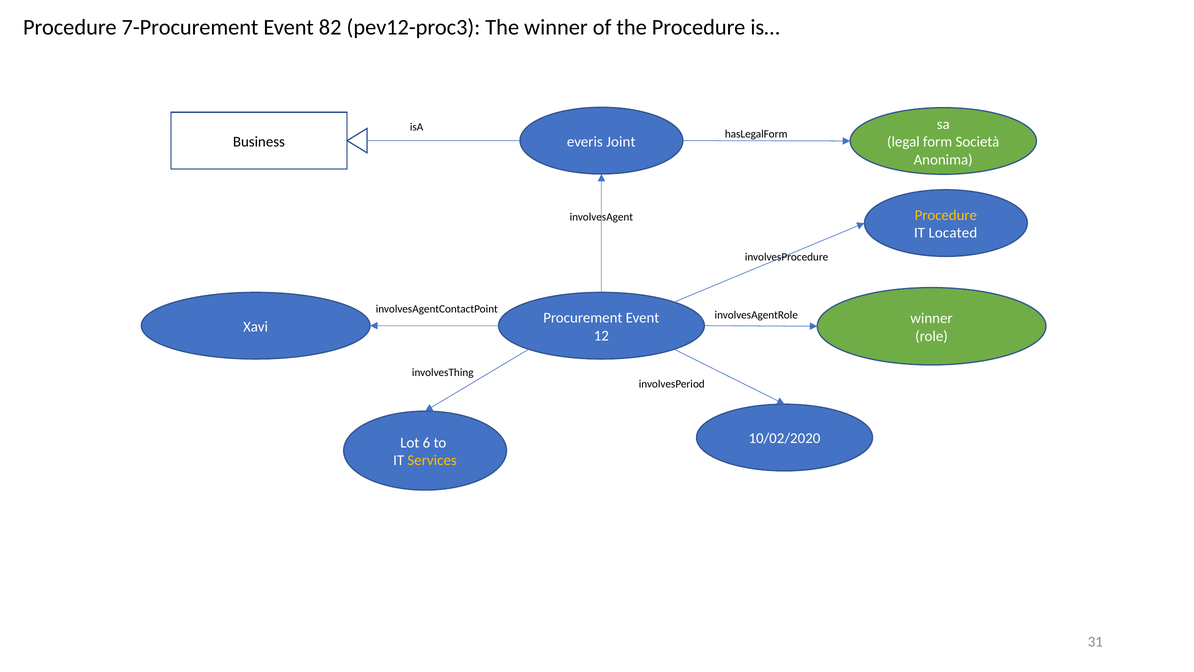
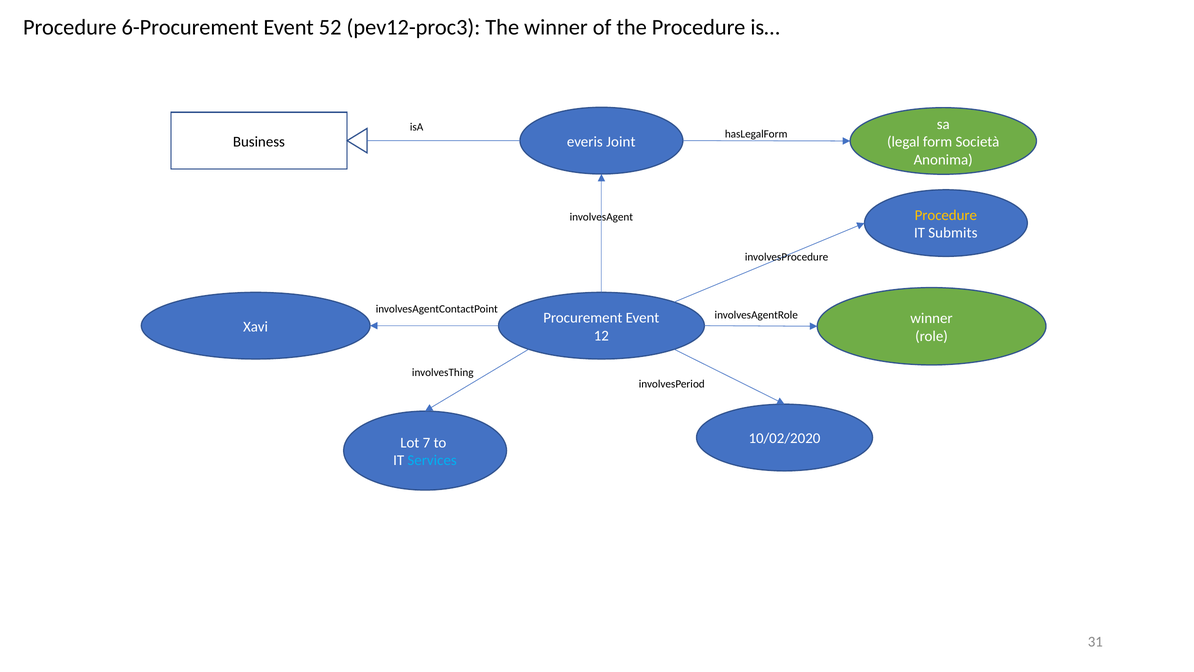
7-Procurement: 7-Procurement -> 6-Procurement
82: 82 -> 52
Located: Located -> Submits
6: 6 -> 7
Services colour: yellow -> light blue
